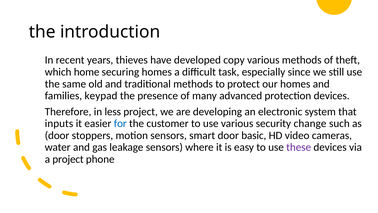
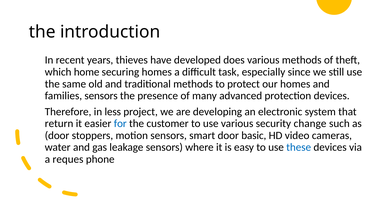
copy: copy -> does
families keypad: keypad -> sensors
inputs: inputs -> return
these colour: purple -> blue
a project: project -> reques
